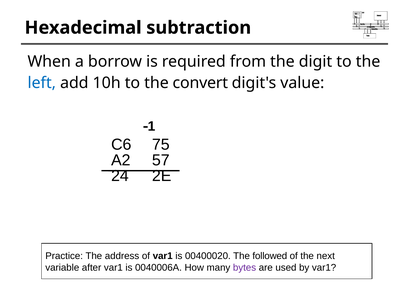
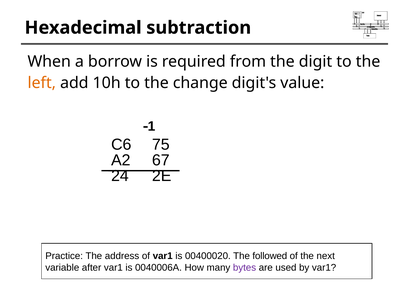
left colour: blue -> orange
convert: convert -> change
57: 57 -> 67
